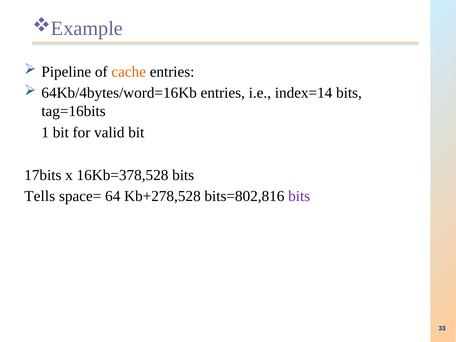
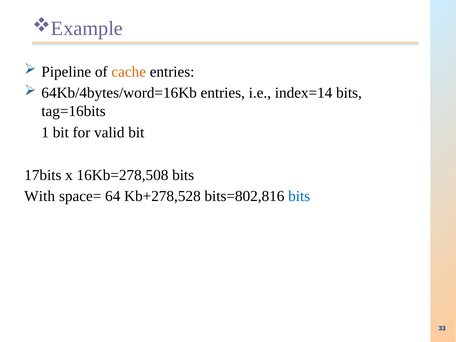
16Kb=378,528: 16Kb=378,528 -> 16Kb=278,508
Tells: Tells -> With
bits at (299, 196) colour: purple -> blue
